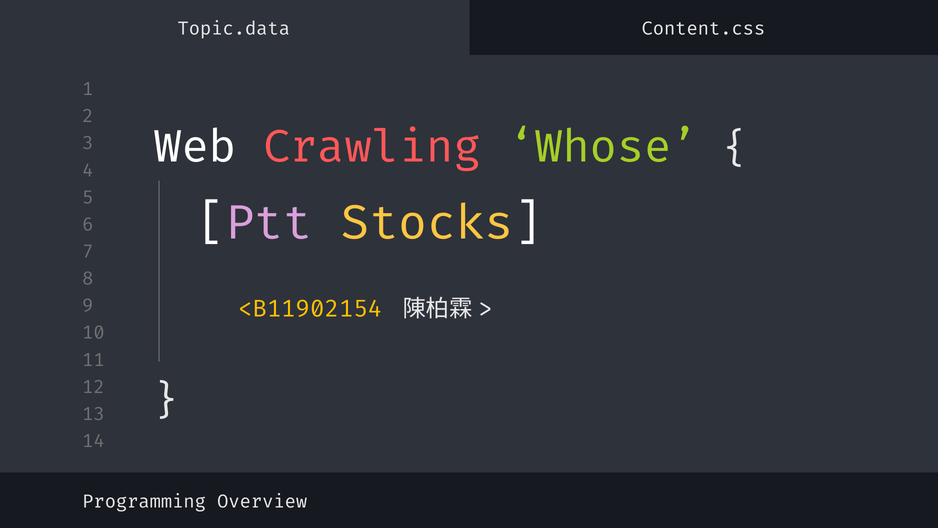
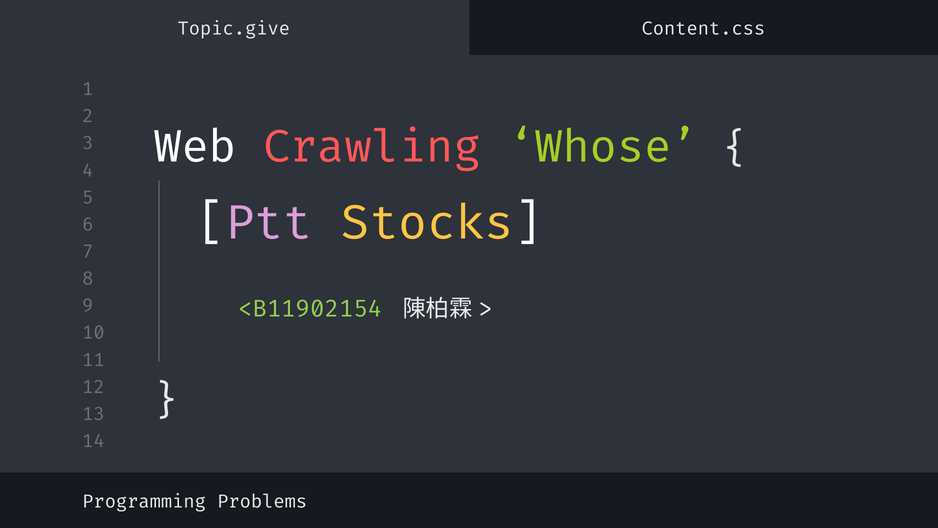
Topic.data: Topic.data -> Topic.give
<B11902154 colour: yellow -> light green
Overview: Overview -> Problems
